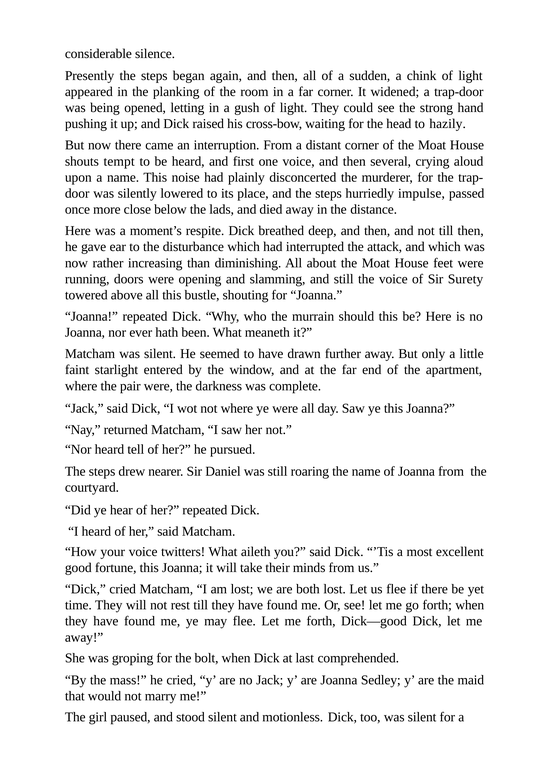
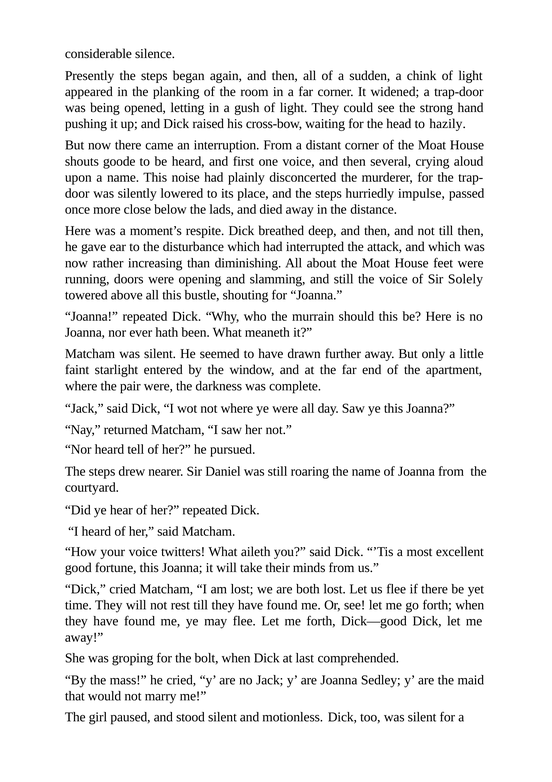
tempt: tempt -> goode
Surety: Surety -> Solely
